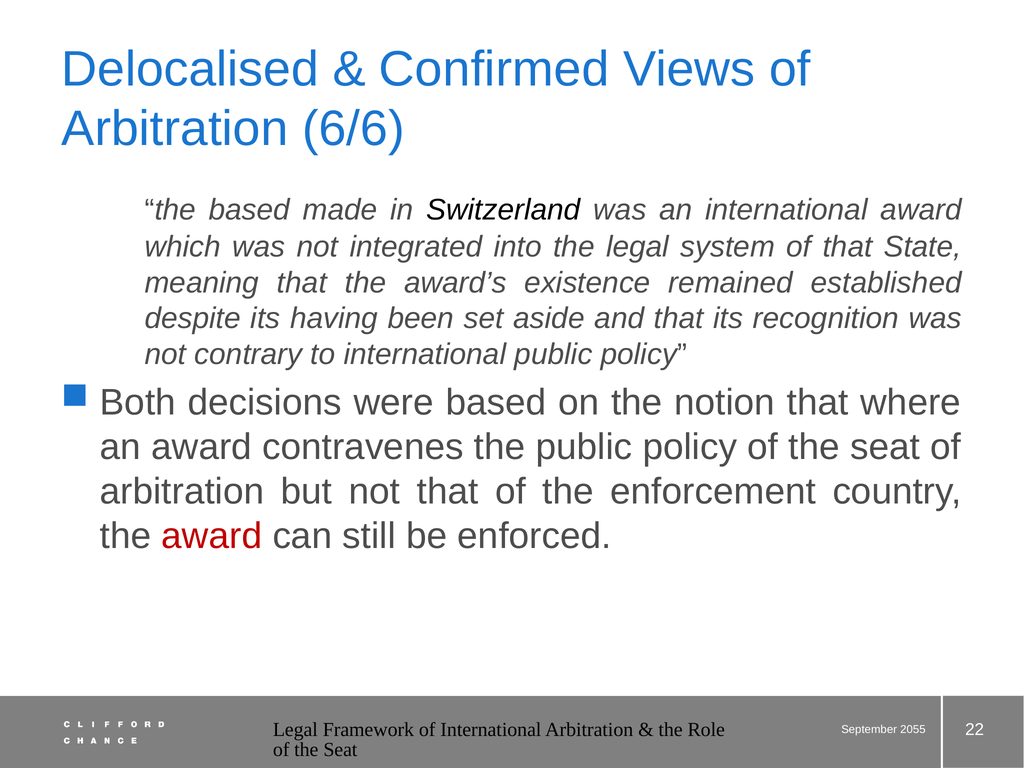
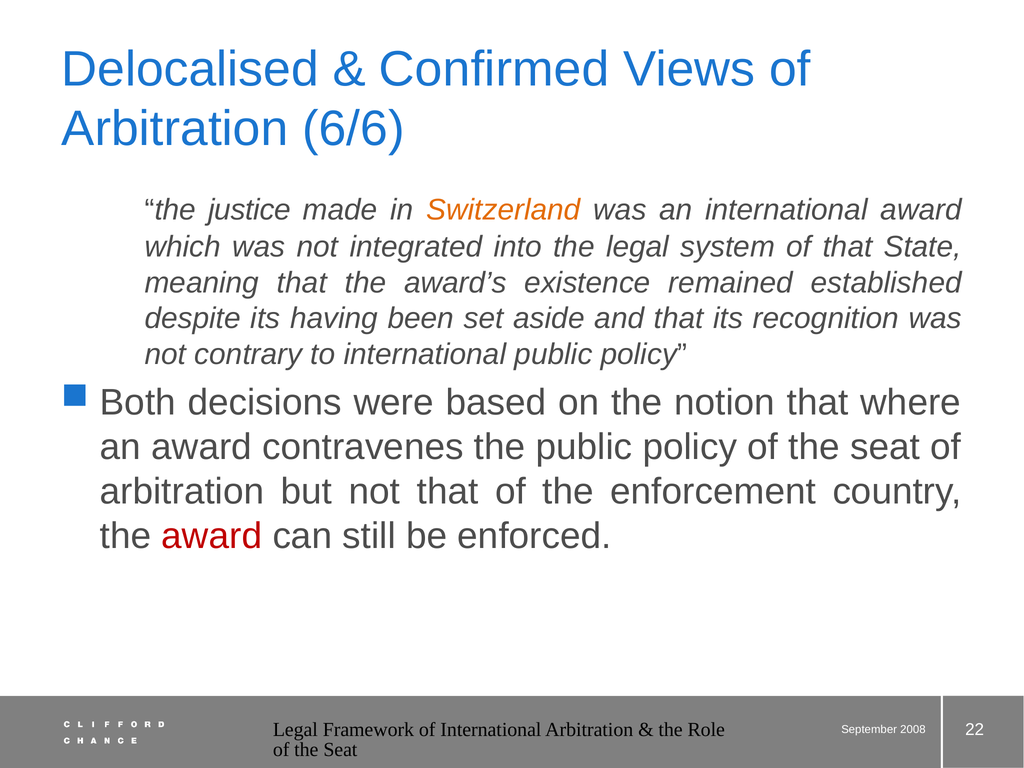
the based: based -> justice
Switzerland colour: black -> orange
2055: 2055 -> 2008
